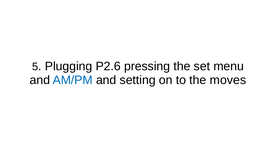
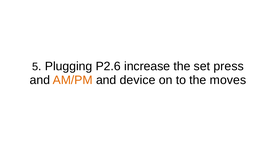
pressing: pressing -> increase
menu: menu -> press
AM/PM colour: blue -> orange
setting: setting -> device
